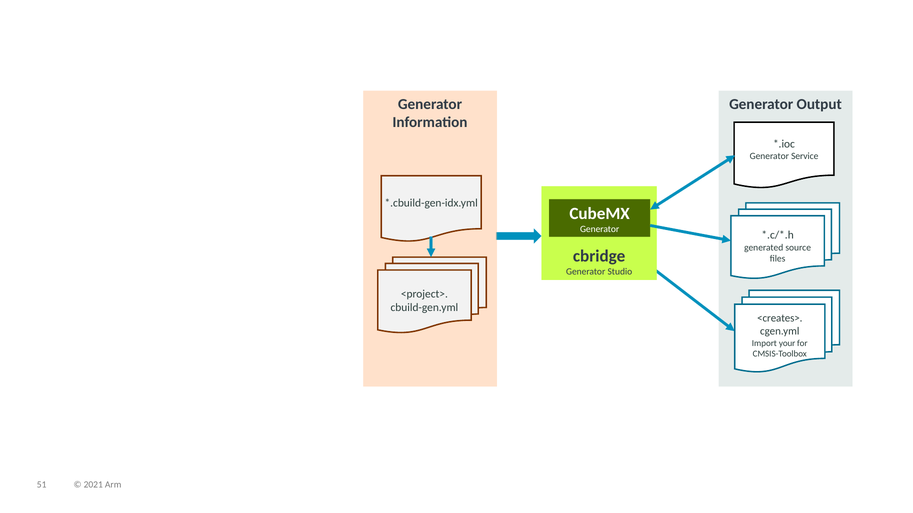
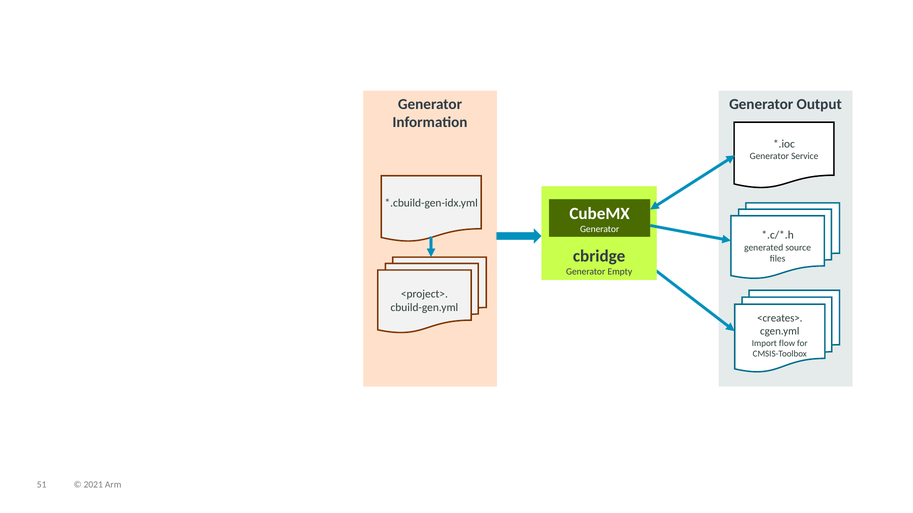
Studio: Studio -> Empty
your: your -> flow
